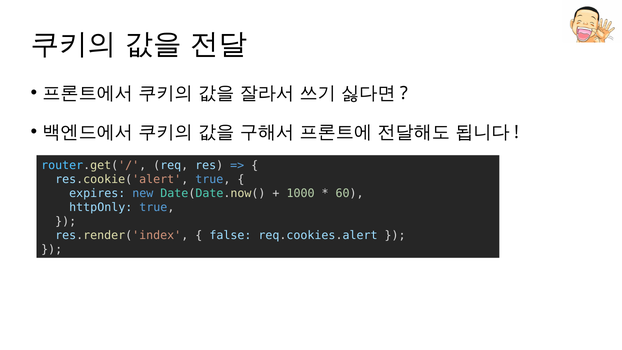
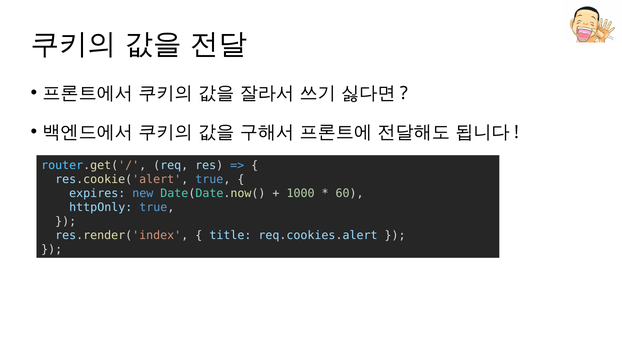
false: false -> title
